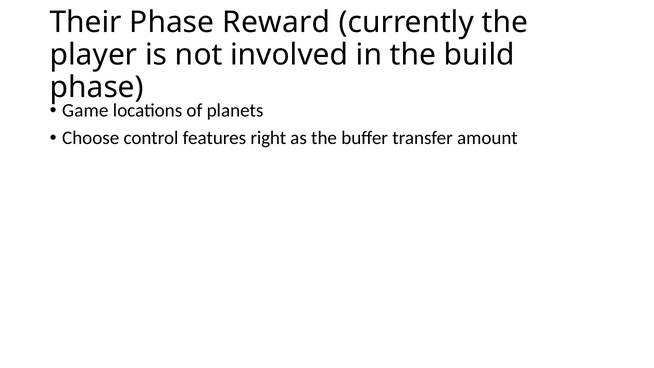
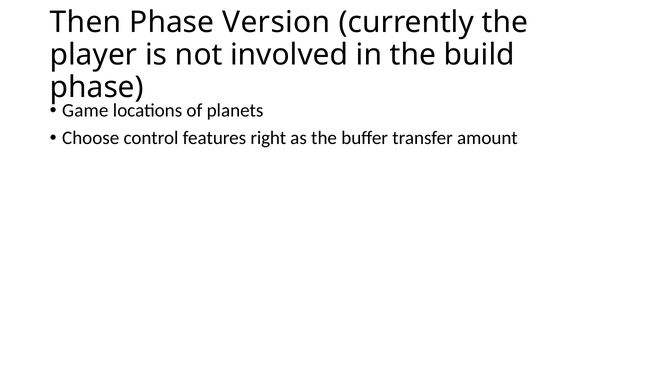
Their: Their -> Then
Reward: Reward -> Version
